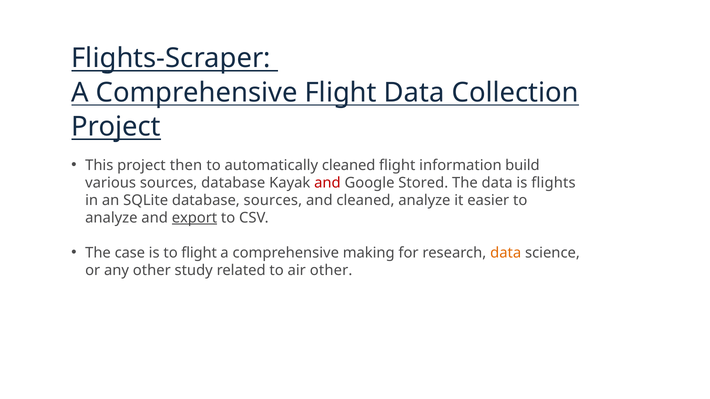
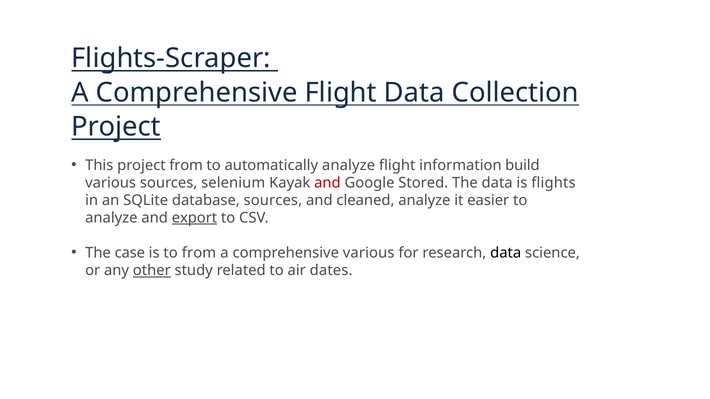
project then: then -> from
automatically cleaned: cleaned -> analyze
sources database: database -> selenium
to flight: flight -> from
comprehensive making: making -> various
data at (506, 253) colour: orange -> black
other at (152, 271) underline: none -> present
air other: other -> dates
